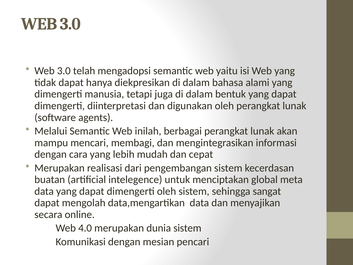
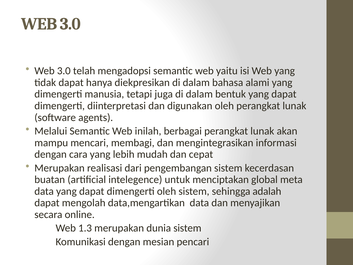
sangat: sangat -> adalah
4.0: 4.0 -> 1.3
